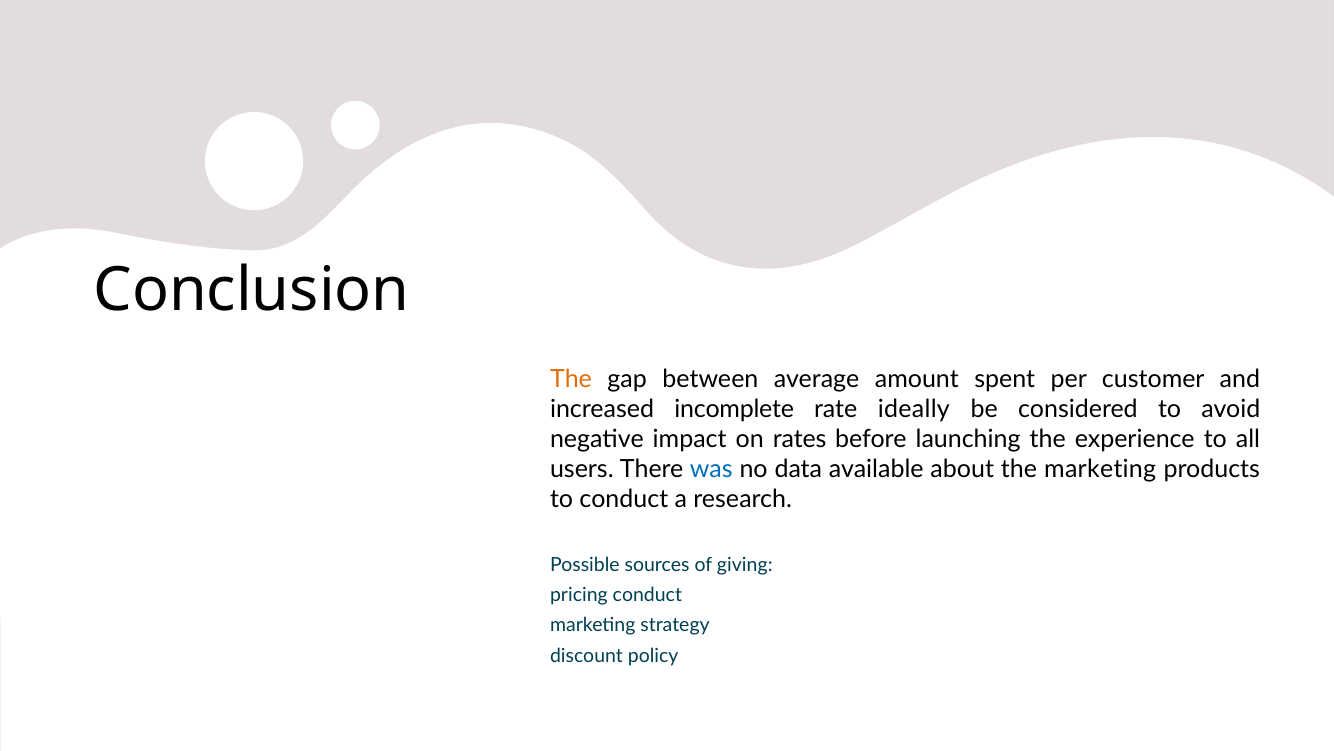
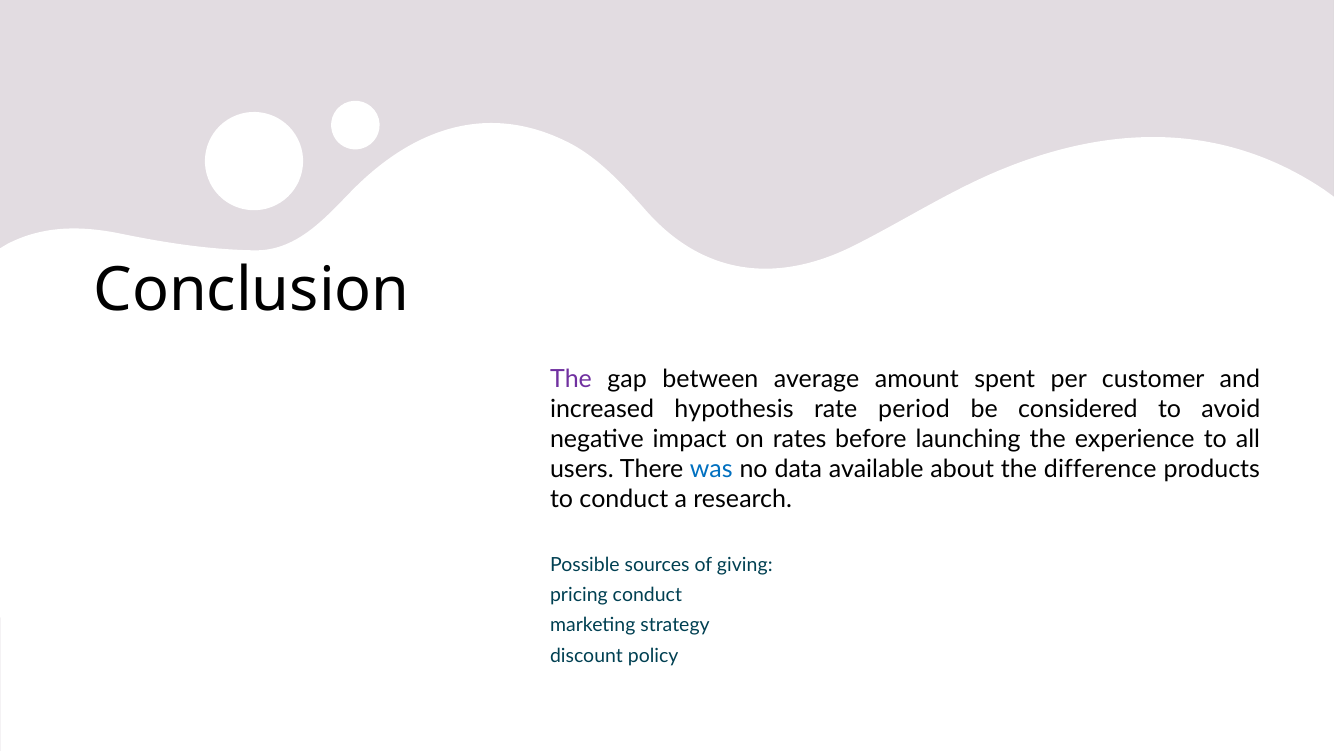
The at (571, 379) colour: orange -> purple
incomplete: incomplete -> hypothesis
ideally: ideally -> period
the marketing: marketing -> difference
